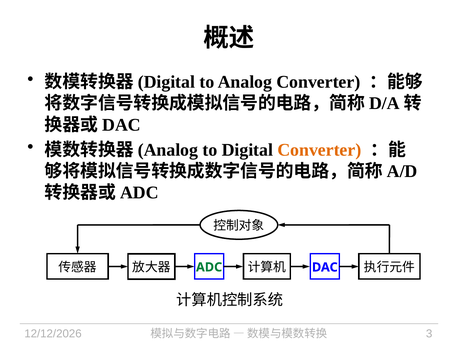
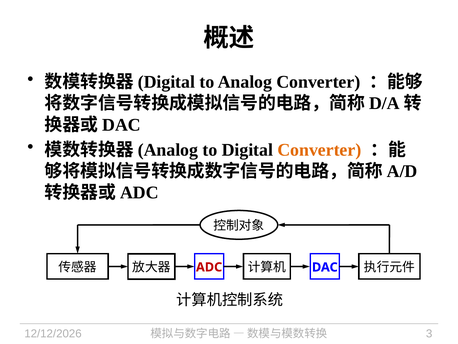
ADC at (209, 267) colour: green -> red
